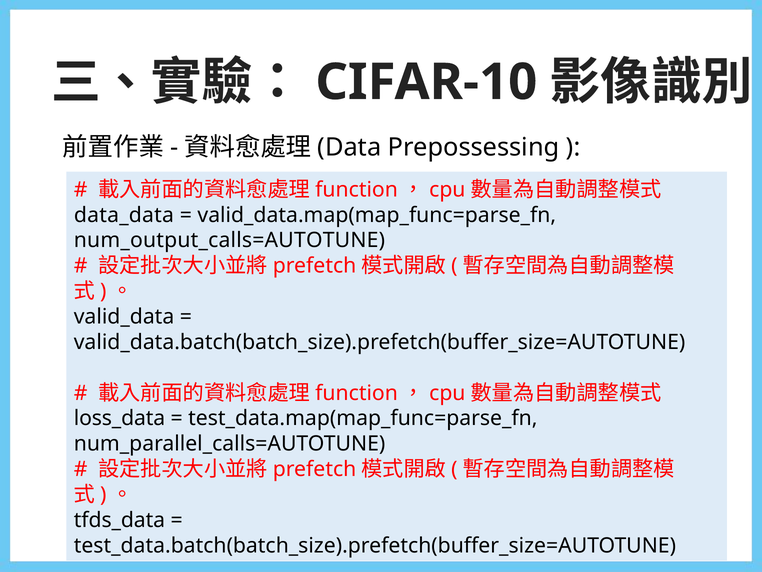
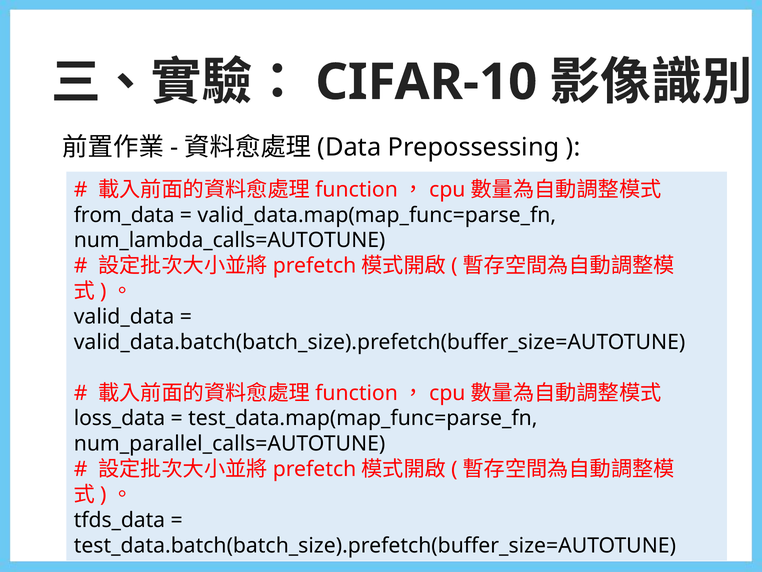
data_data: data_data -> from_data
num_output_calls=AUTOTUNE: num_output_calls=AUTOTUNE -> num_lambda_calls=AUTOTUNE
